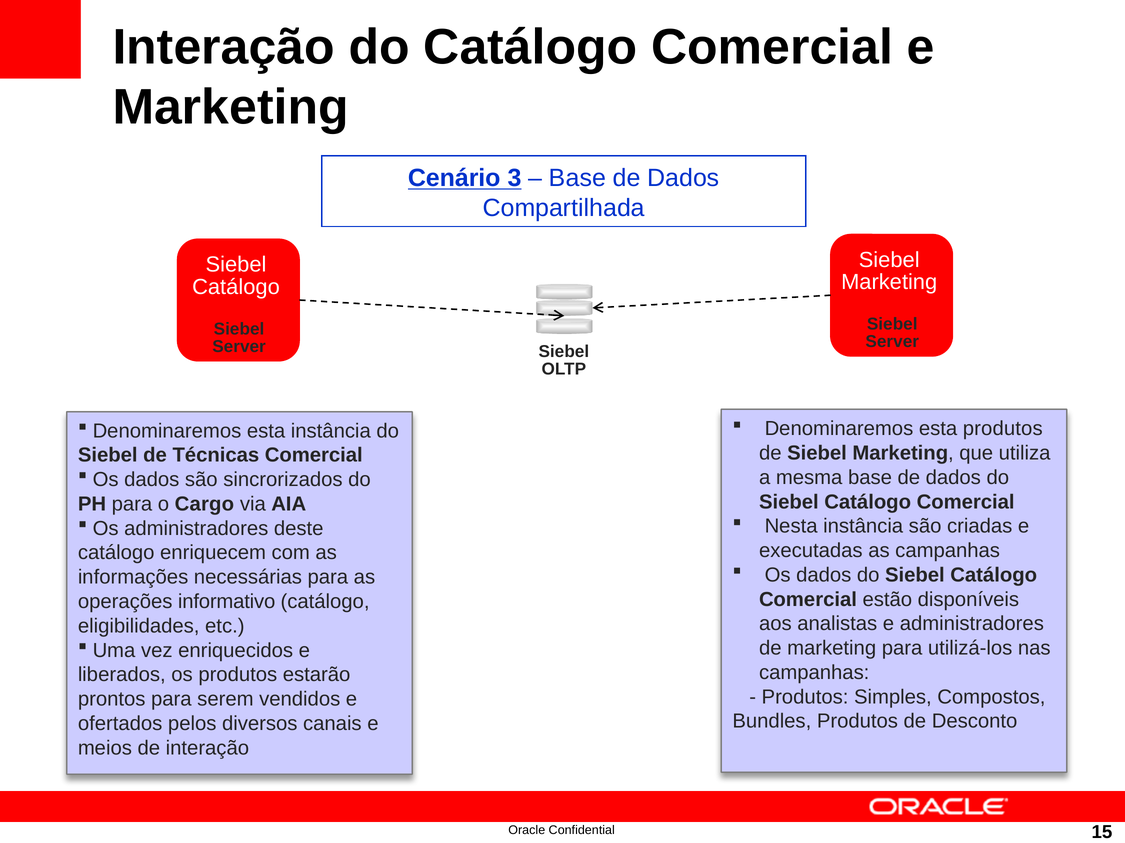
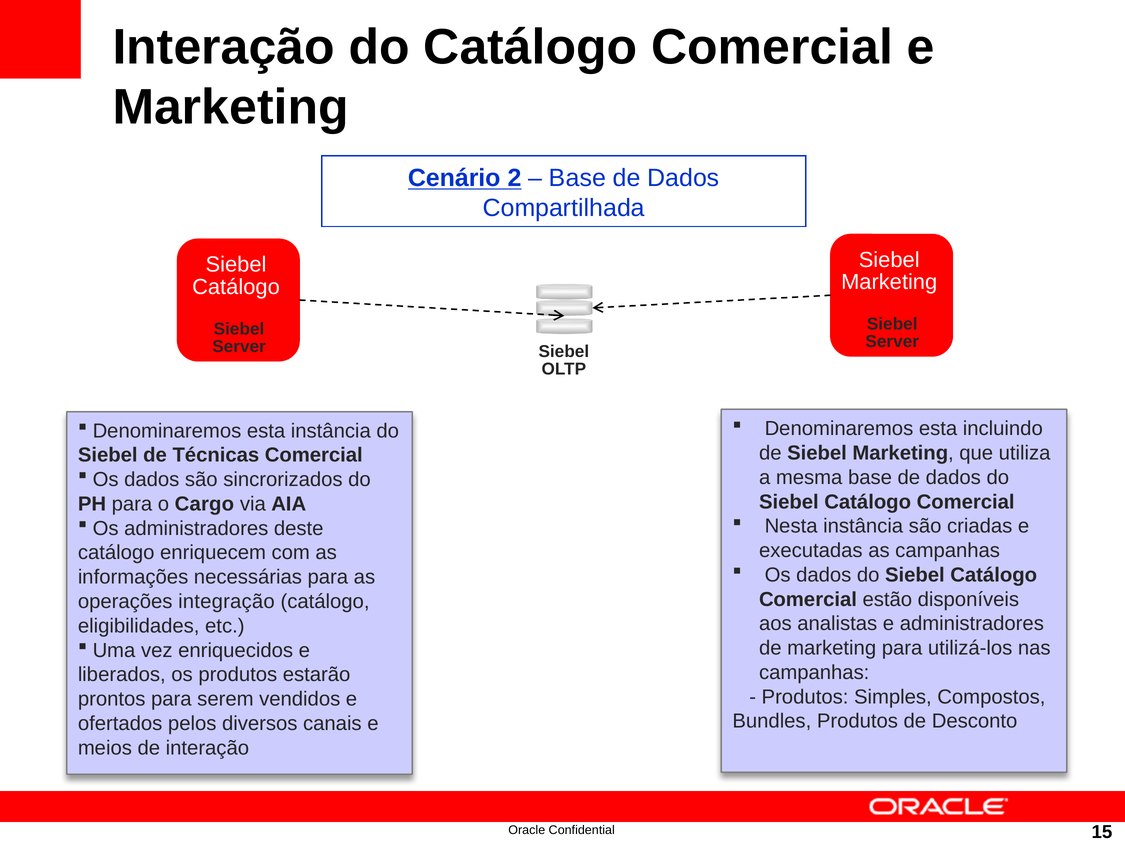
3: 3 -> 2
esta produtos: produtos -> incluindo
informativo: informativo -> integração
